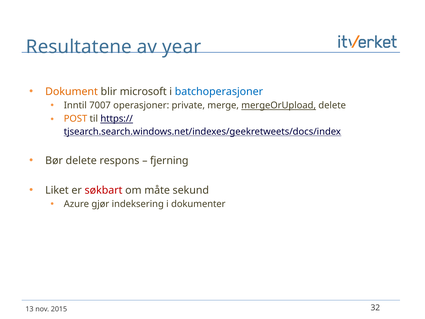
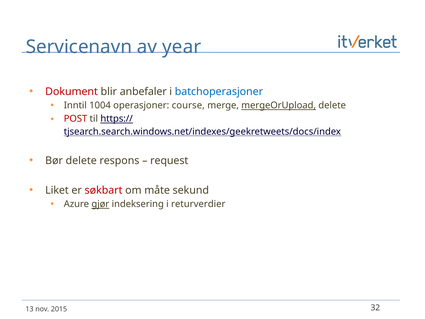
Resultatene: Resultatene -> Servicenavn
Dokument colour: orange -> red
microsoft: microsoft -> anbefaler
7007: 7007 -> 1004
private: private -> course
POST colour: orange -> red
fjerning: fjerning -> request
gjør underline: none -> present
dokumenter: dokumenter -> returverdier
